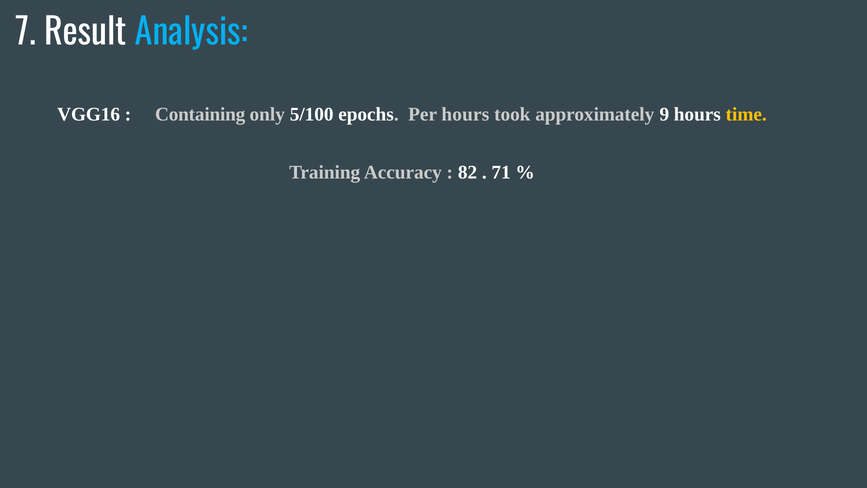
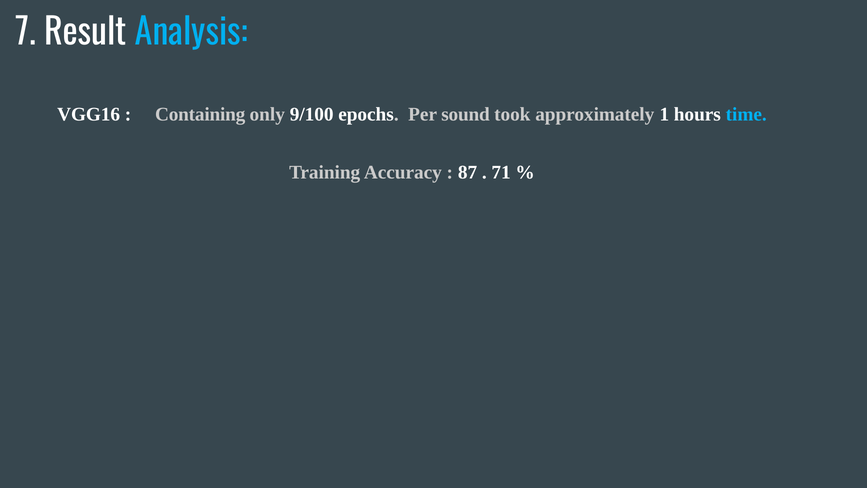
5/100: 5/100 -> 9/100
Per hours: hours -> sound
9: 9 -> 1
time colour: yellow -> light blue
82: 82 -> 87
